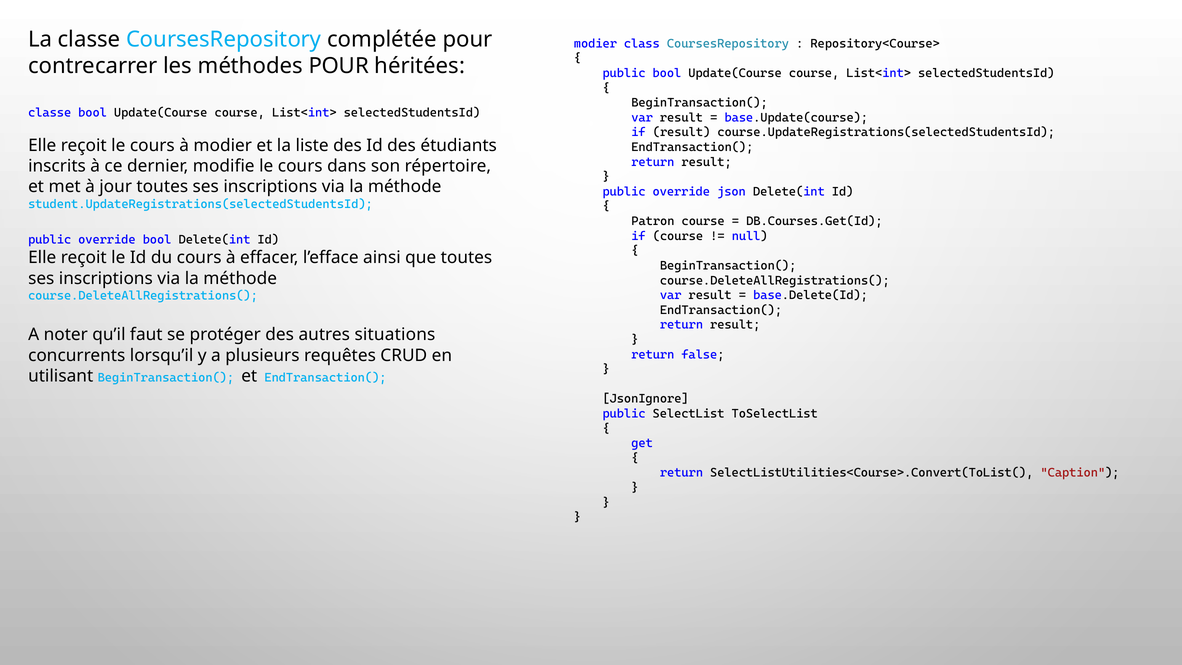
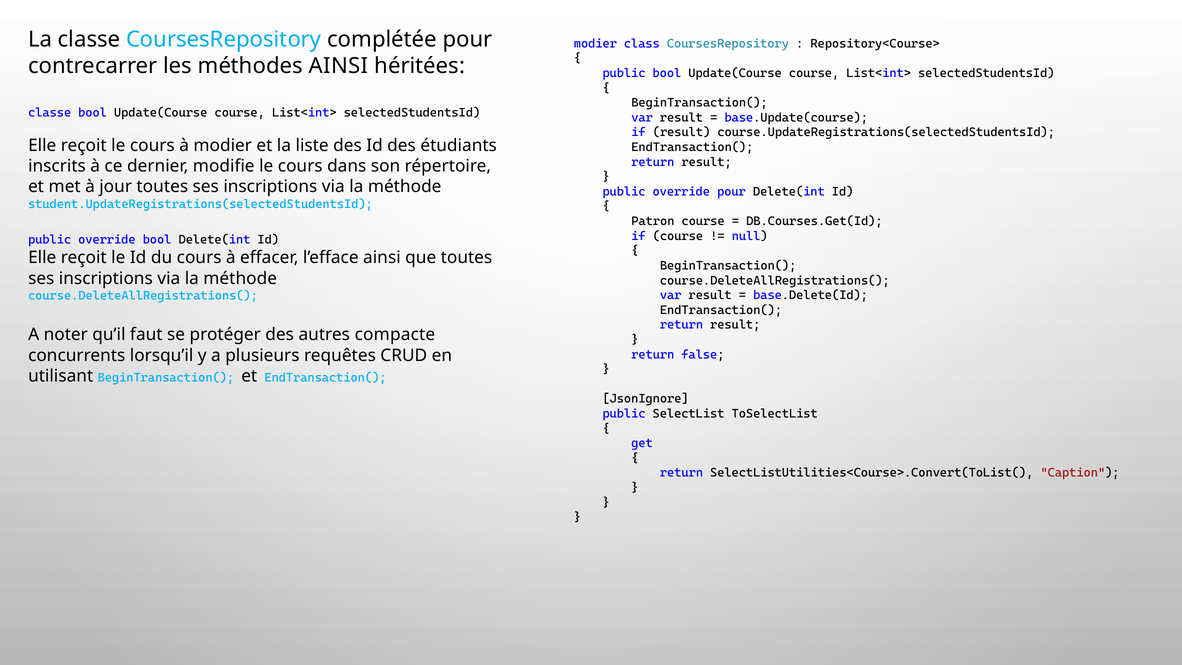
méthodes POUR: POUR -> AINSI
override json: json -> pour
situations: situations -> compacte
